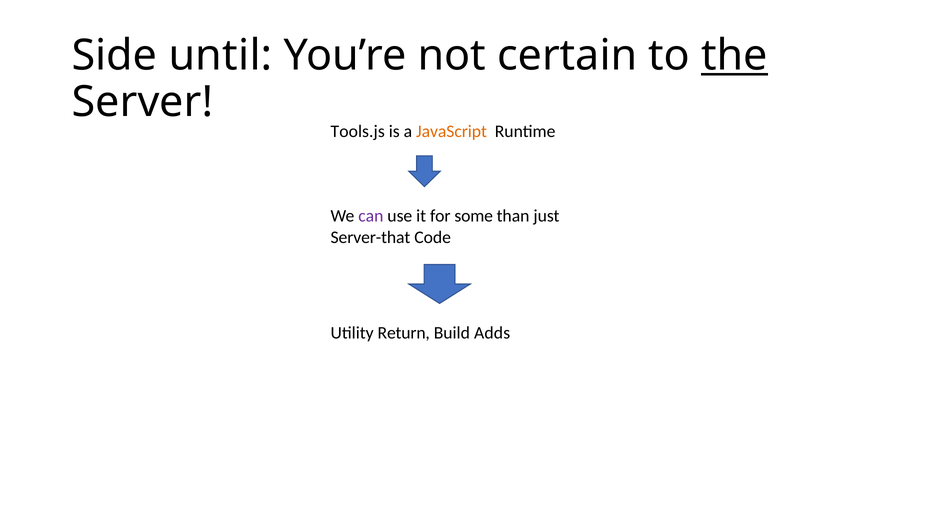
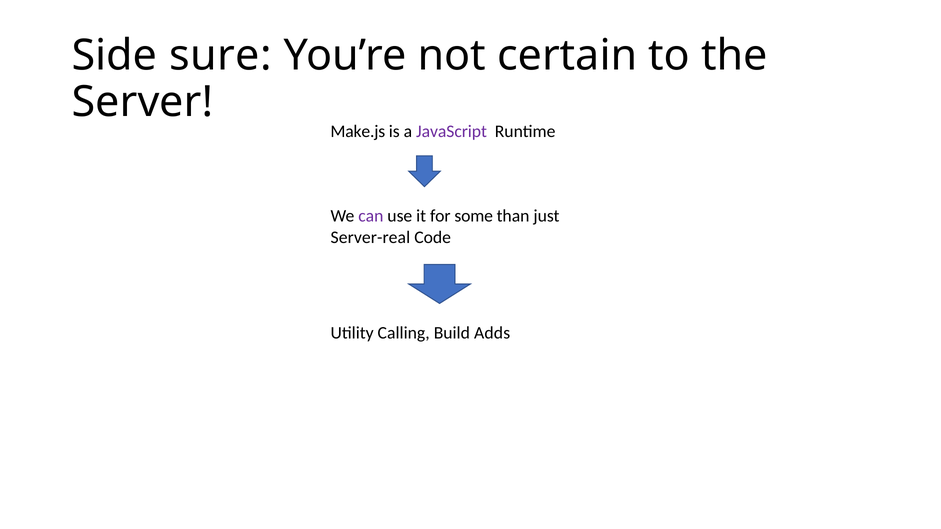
until: until -> sure
the underline: present -> none
Tools.js: Tools.js -> Make.js
JavaScript colour: orange -> purple
Server-that: Server-that -> Server-real
Return: Return -> Calling
